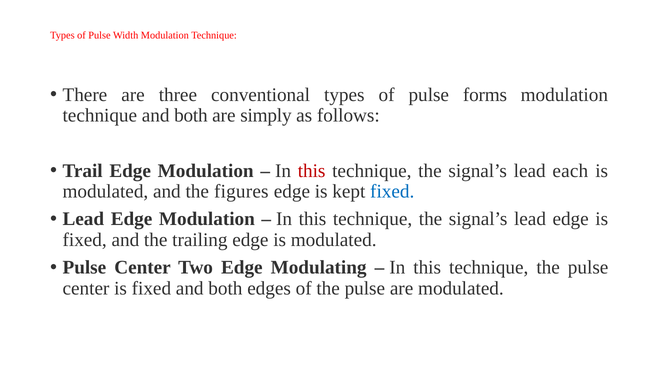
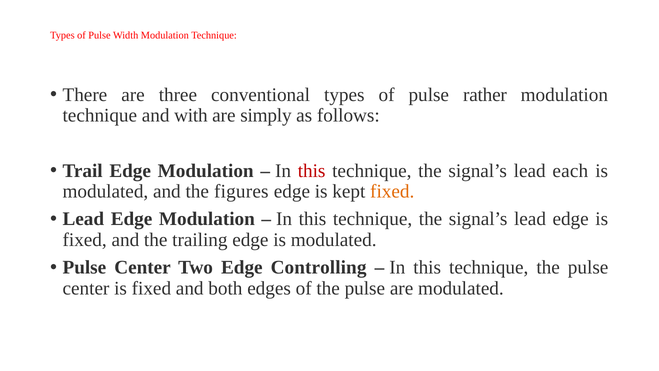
forms: forms -> rather
technique and both: both -> with
fixed at (392, 191) colour: blue -> orange
Modulating: Modulating -> Controlling
